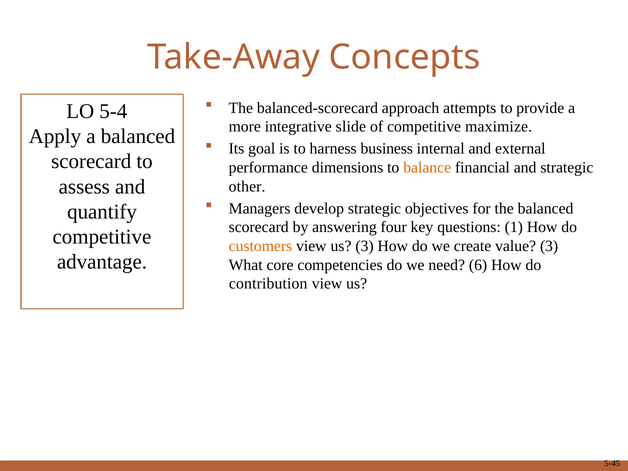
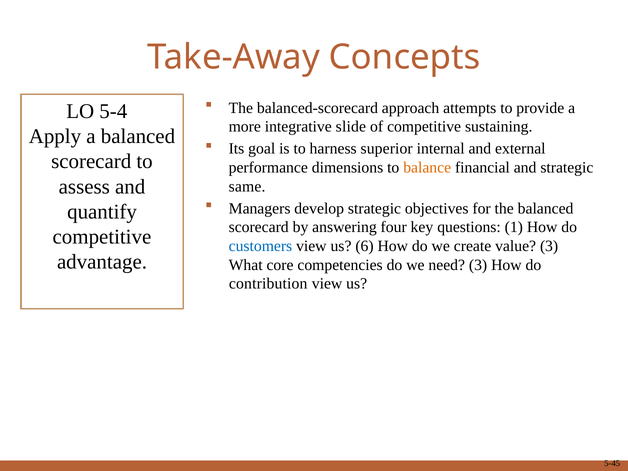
maximize: maximize -> sustaining
business: business -> superior
other: other -> same
customers colour: orange -> blue
us 3: 3 -> 6
need 6: 6 -> 3
